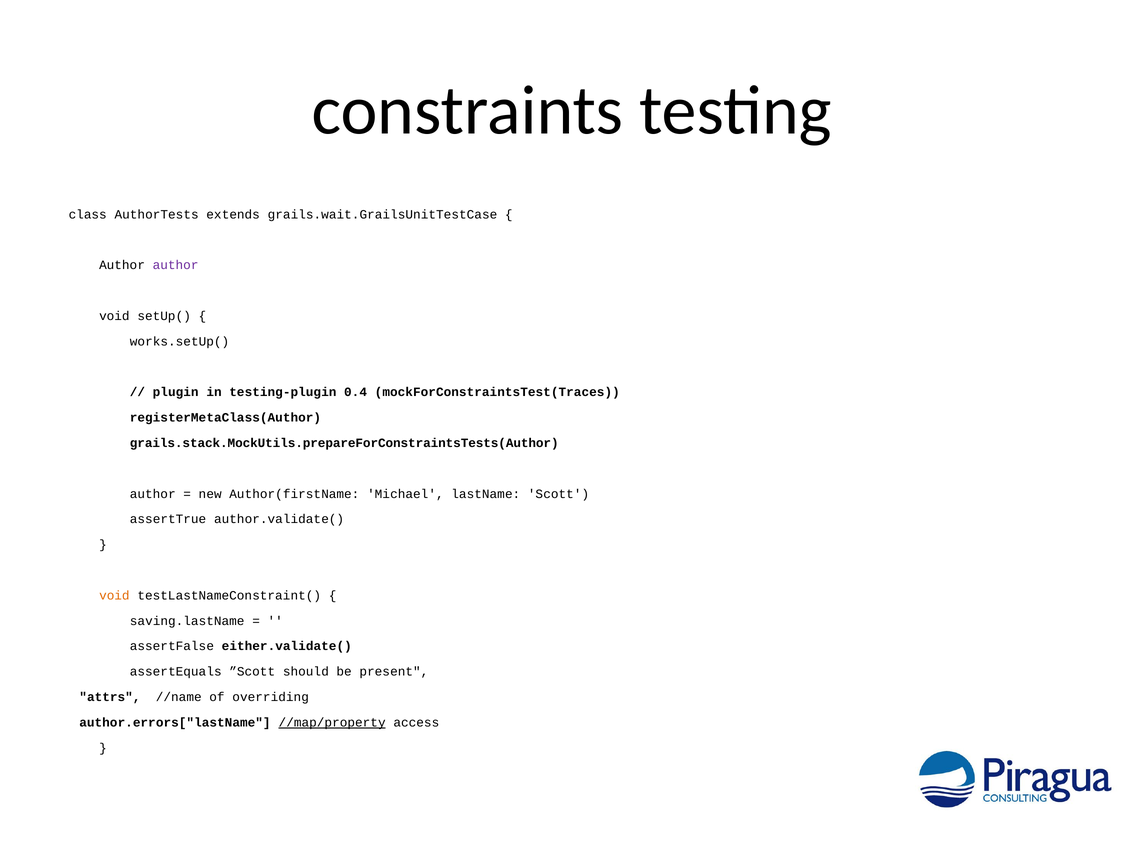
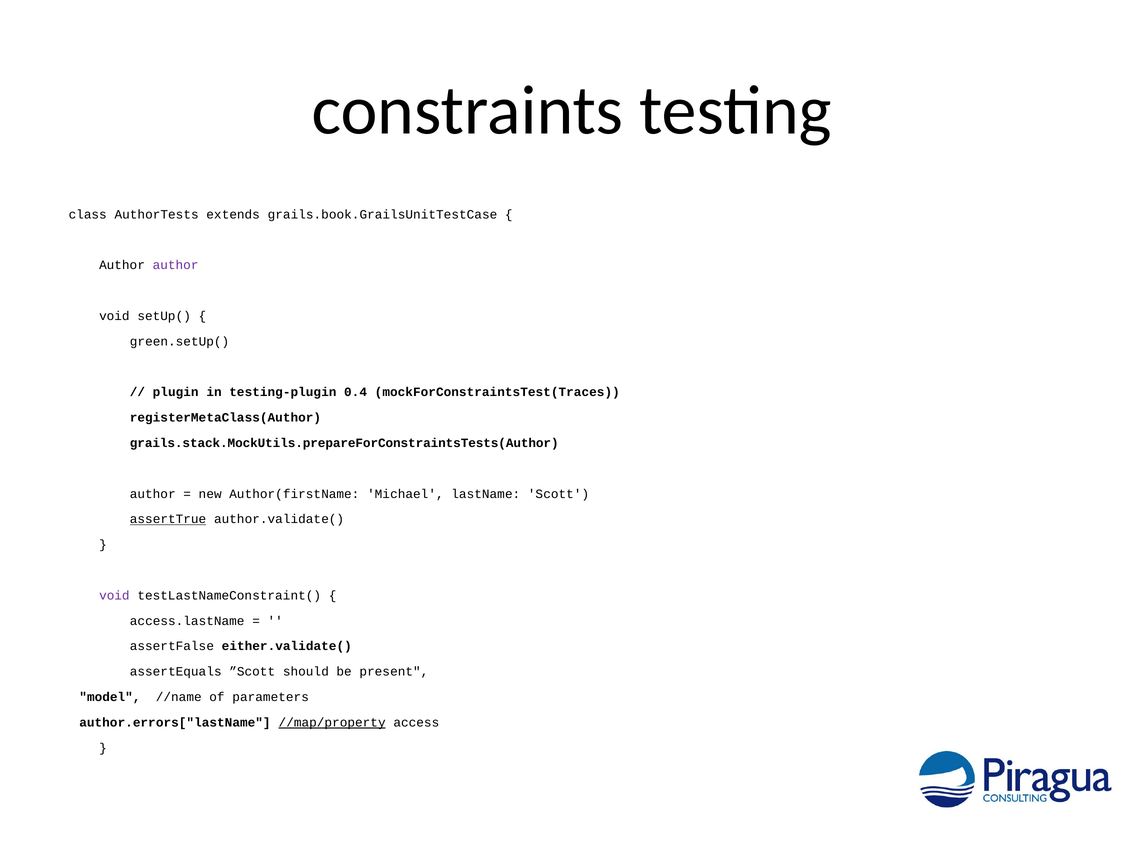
grails.wait.GrailsUnitTestCase: grails.wait.GrailsUnitTestCase -> grails.book.GrailsUnitTestCase
works.setUp(: works.setUp( -> green.setUp(
assertTrue underline: none -> present
void at (114, 595) colour: orange -> purple
saving.lastName: saving.lastName -> access.lastName
attrs: attrs -> model
overriding: overriding -> parameters
